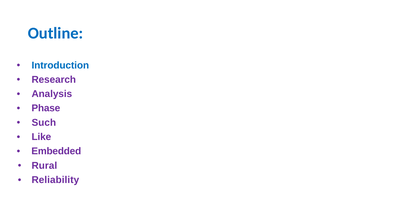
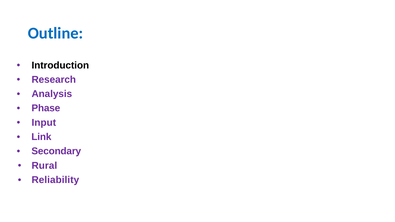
Introduction colour: blue -> black
Such: Such -> Input
Like: Like -> Link
Embedded: Embedded -> Secondary
